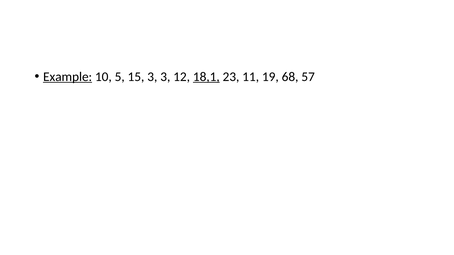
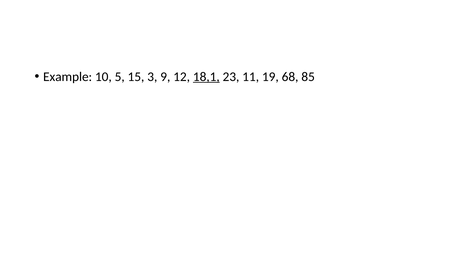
Example underline: present -> none
3 3: 3 -> 9
57: 57 -> 85
